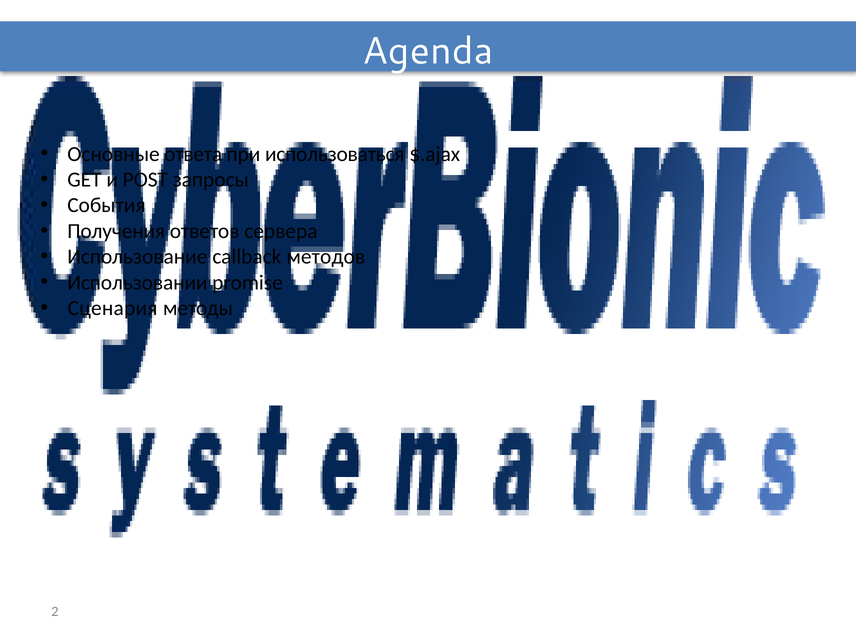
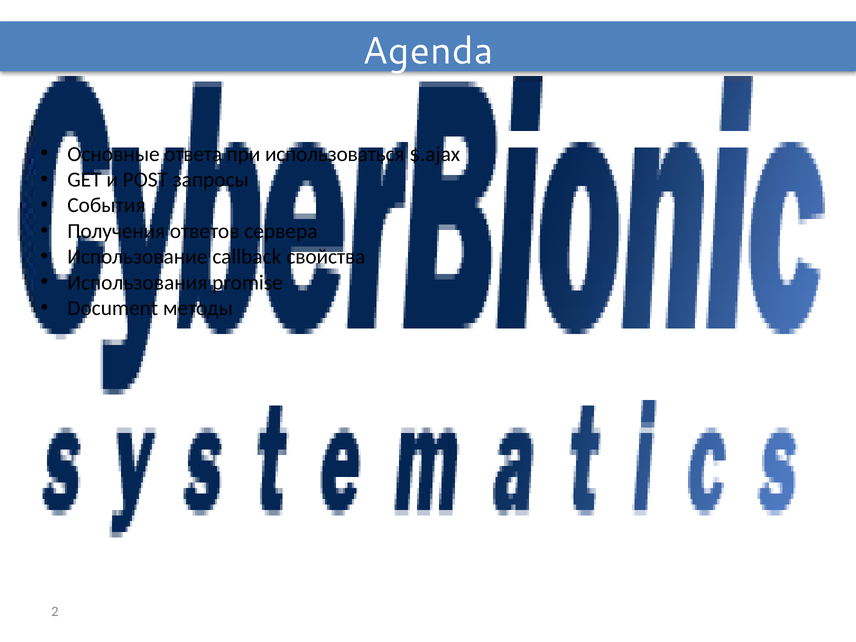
методов: методов -> свойства
Использовании: Использовании -> Использования
Сценария: Сценария -> Document
